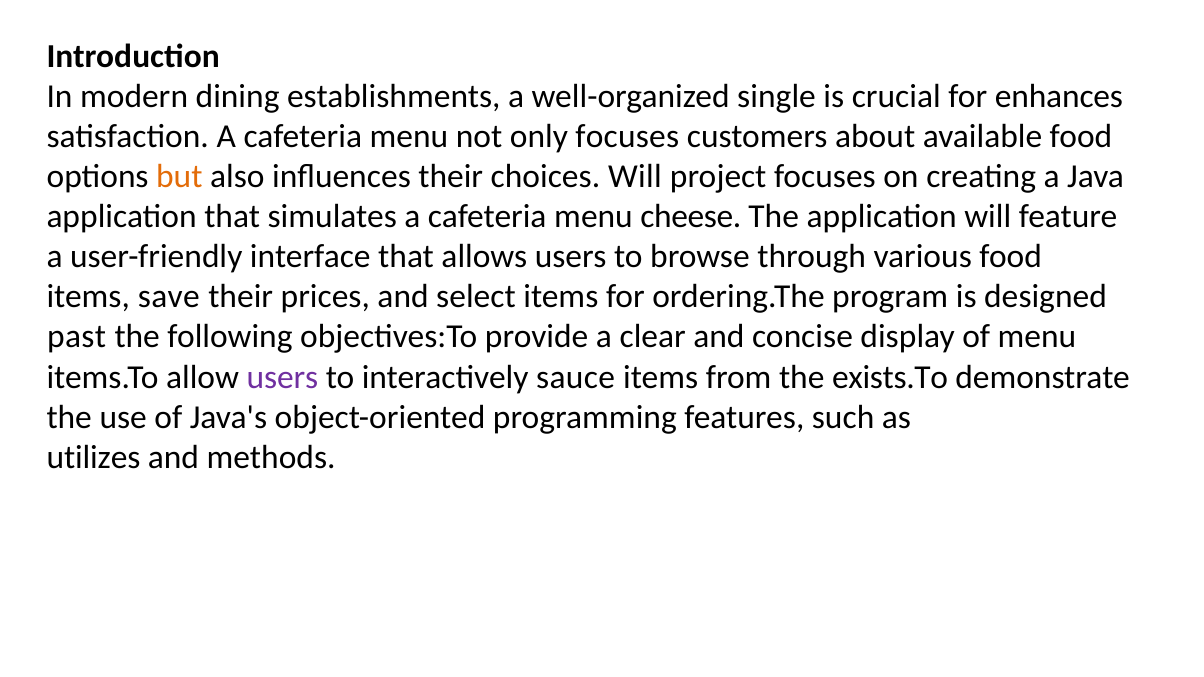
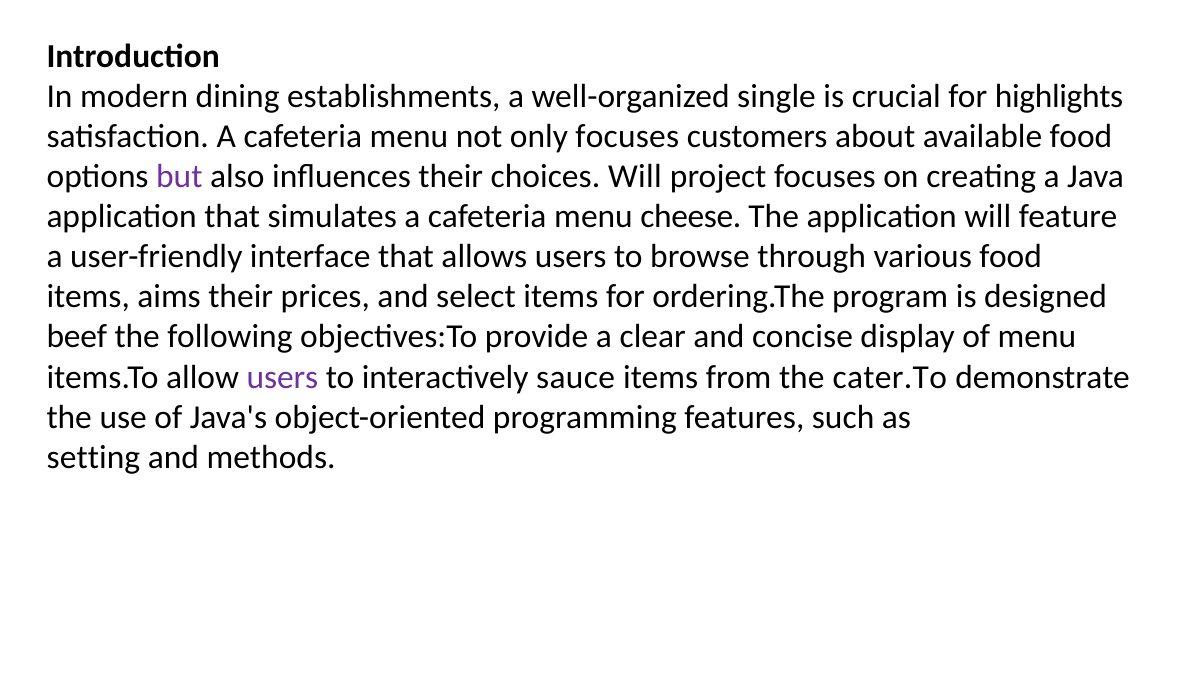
enhances: enhances -> highlights
but colour: orange -> purple
save: save -> aims
past: past -> beef
exists.To: exists.To -> cater.To
utilizes: utilizes -> setting
